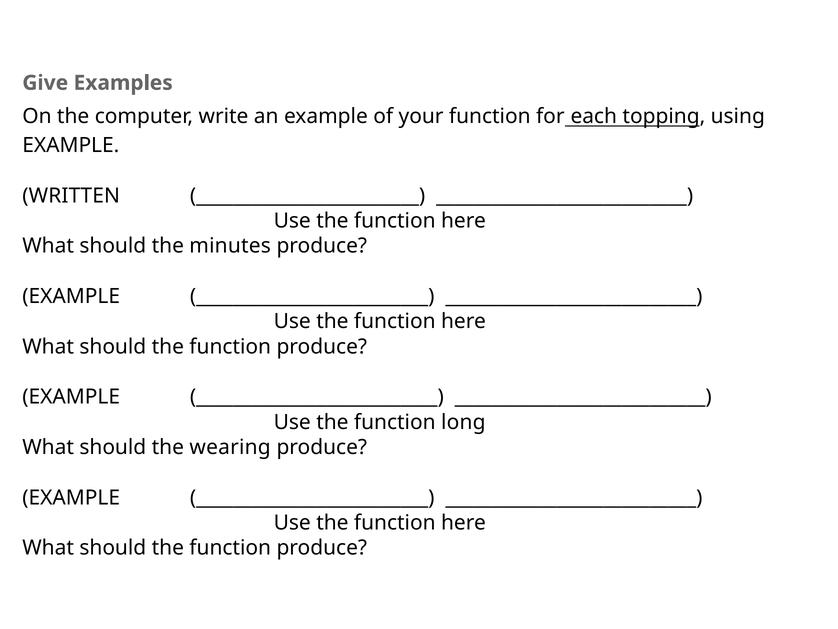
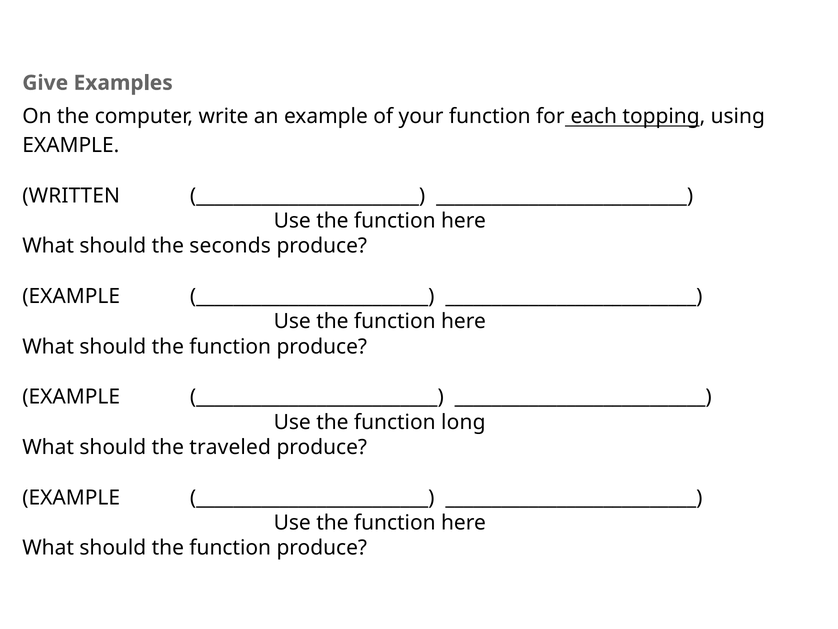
minutes: minutes -> seconds
wearing: wearing -> traveled
